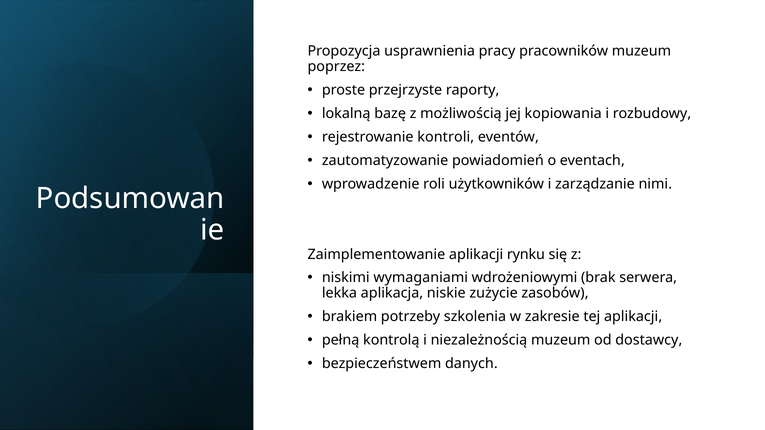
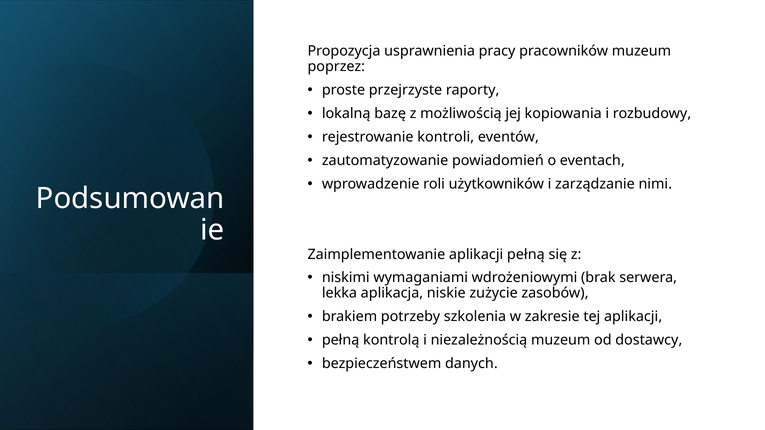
aplikacji rynku: rynku -> pełną
